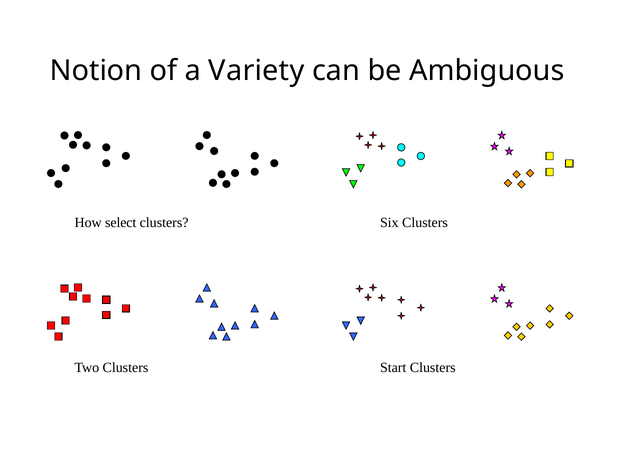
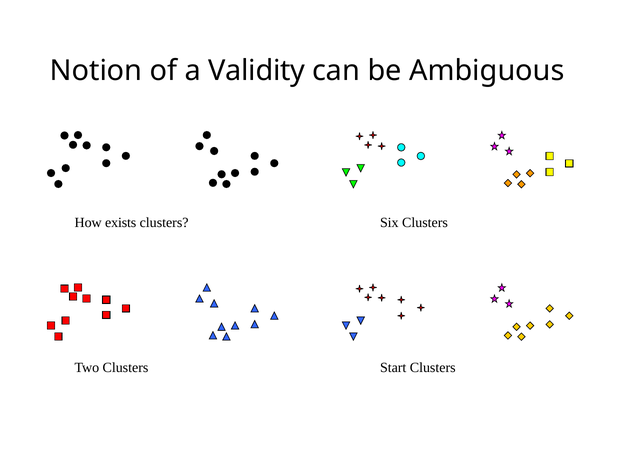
Variety: Variety -> Validity
select: select -> exists
